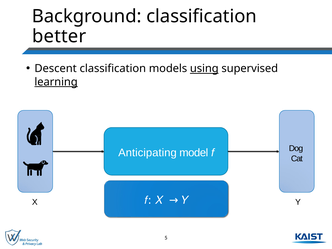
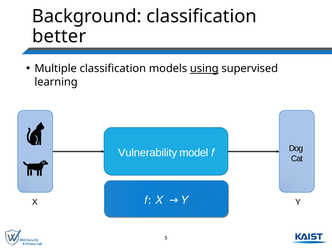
Descent: Descent -> Multiple
learning underline: present -> none
Anticipating: Anticipating -> Vulnerability
